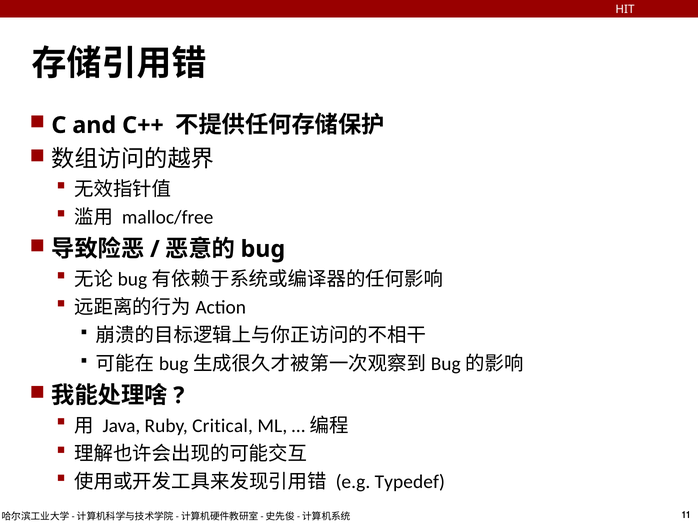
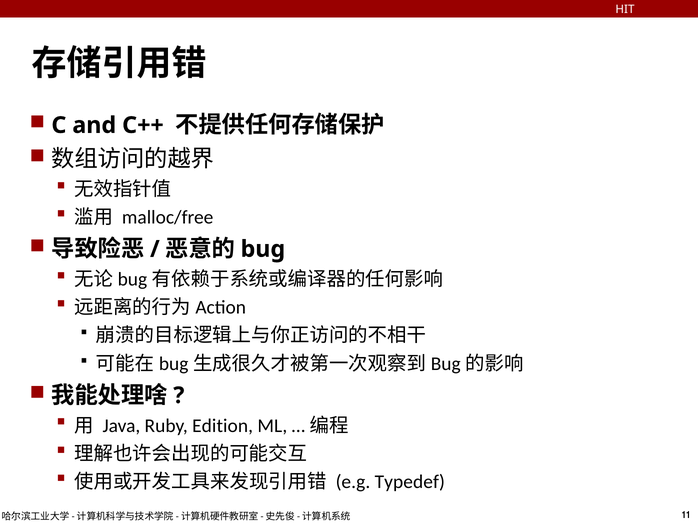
Critical: Critical -> Edition
